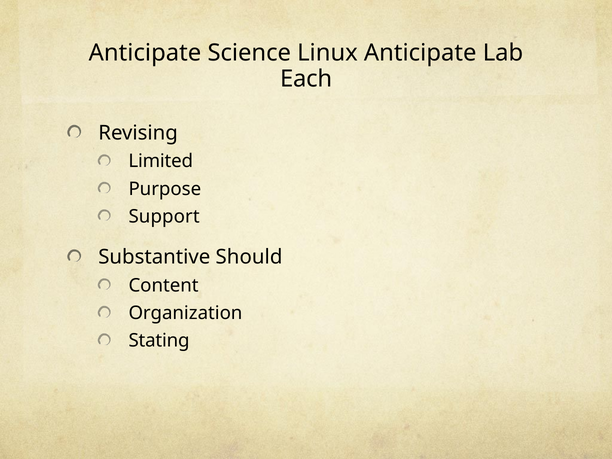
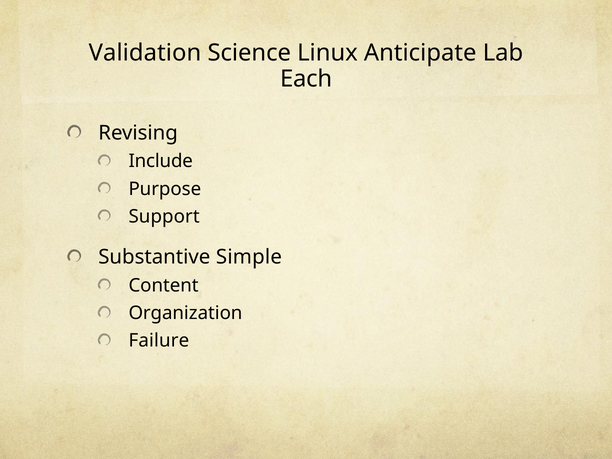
Anticipate at (145, 53): Anticipate -> Validation
Limited: Limited -> Include
Should: Should -> Simple
Stating: Stating -> Failure
